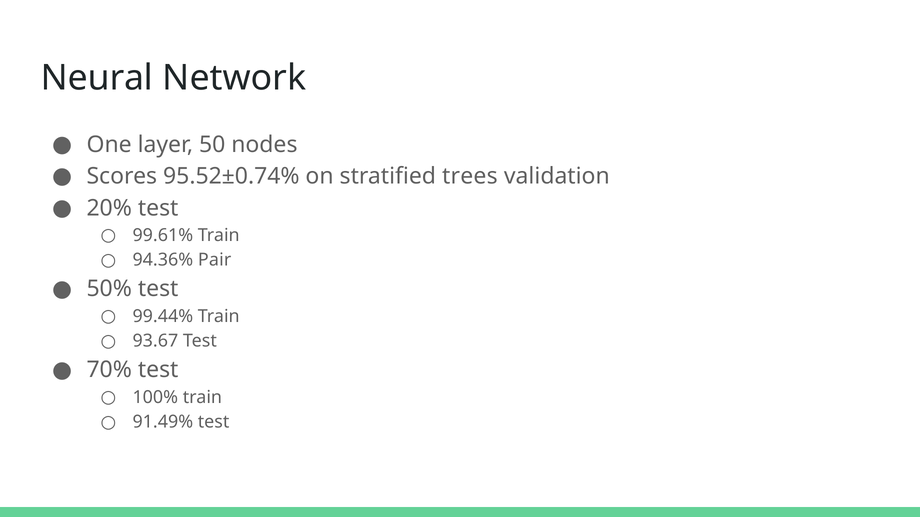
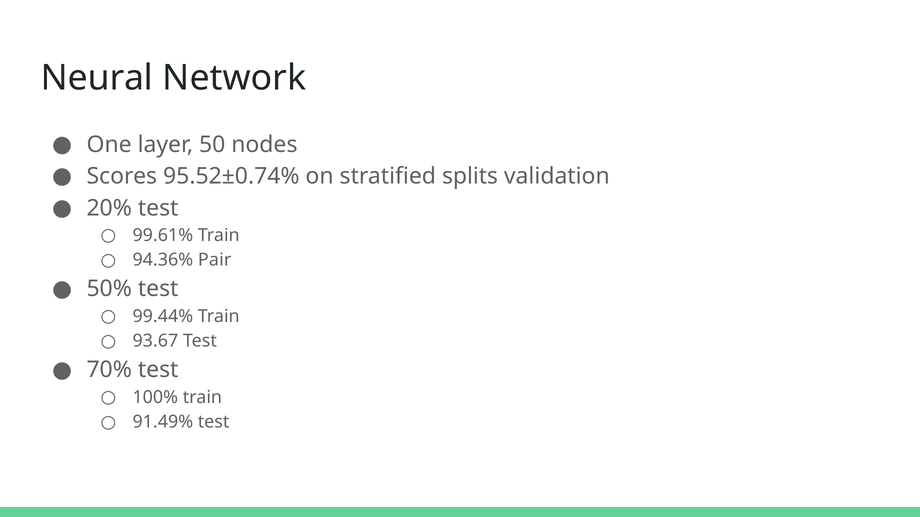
trees: trees -> splits
